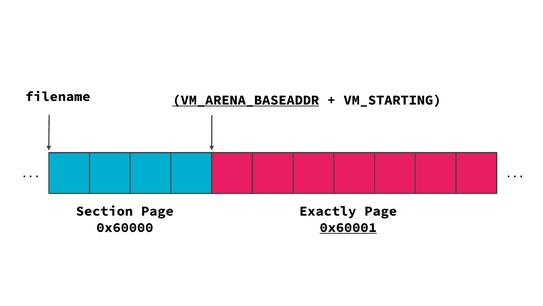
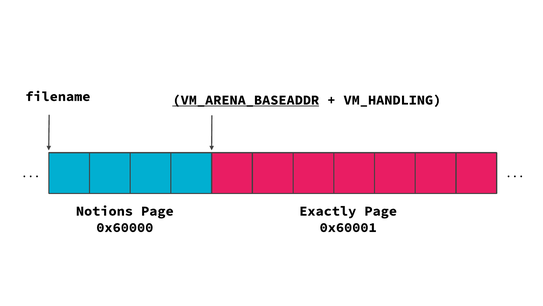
VM_STARTING: VM_STARTING -> VM_HANDLING
Section: Section -> Notions
0x60001 underline: present -> none
